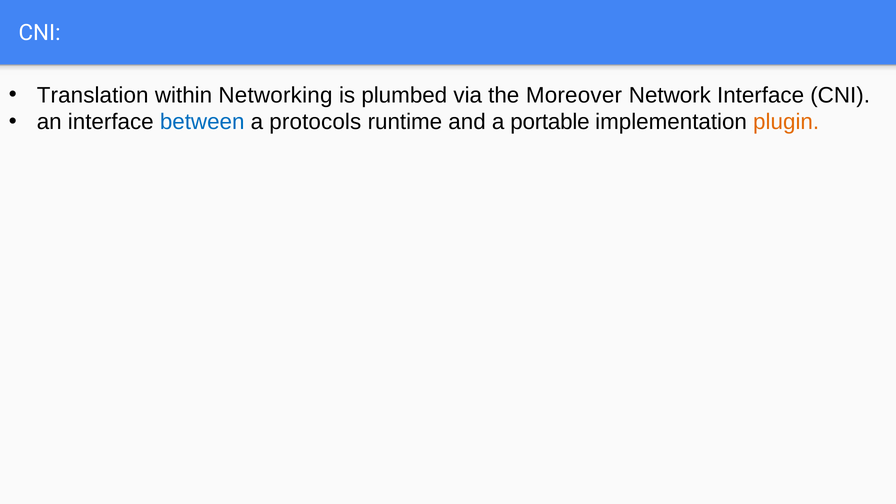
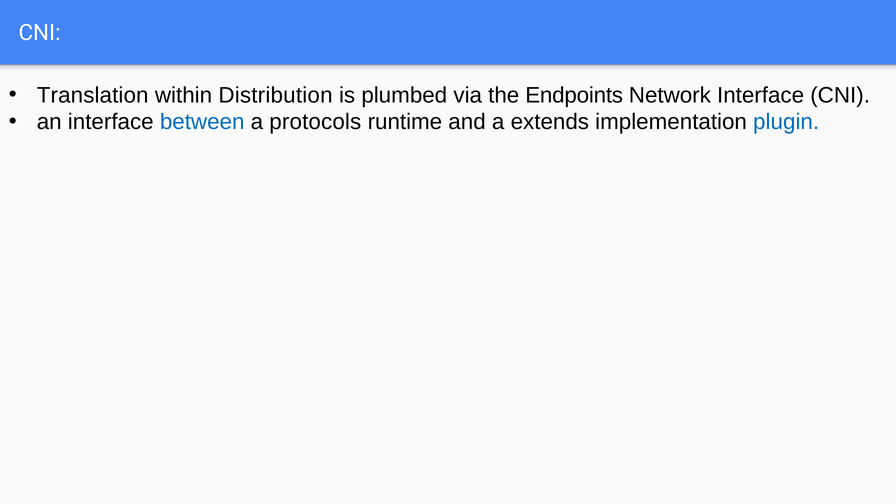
Networking: Networking -> Distribution
Moreover: Moreover -> Endpoints
portable: portable -> extends
plugin colour: orange -> blue
